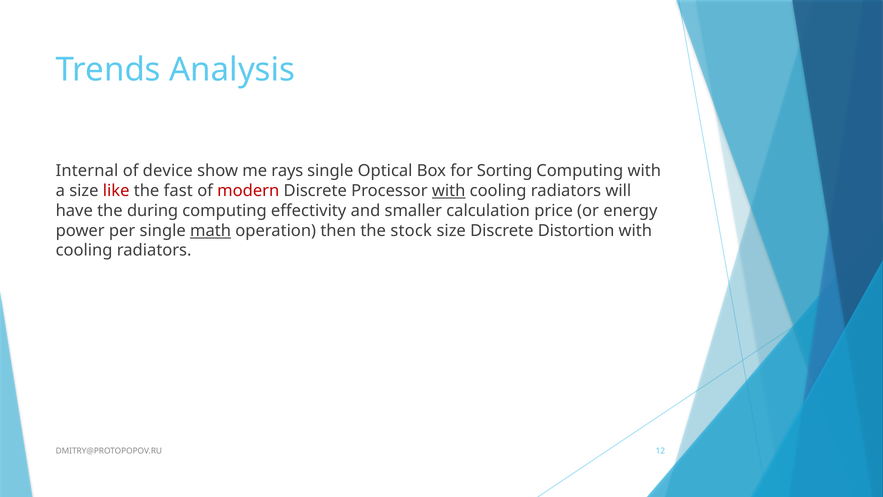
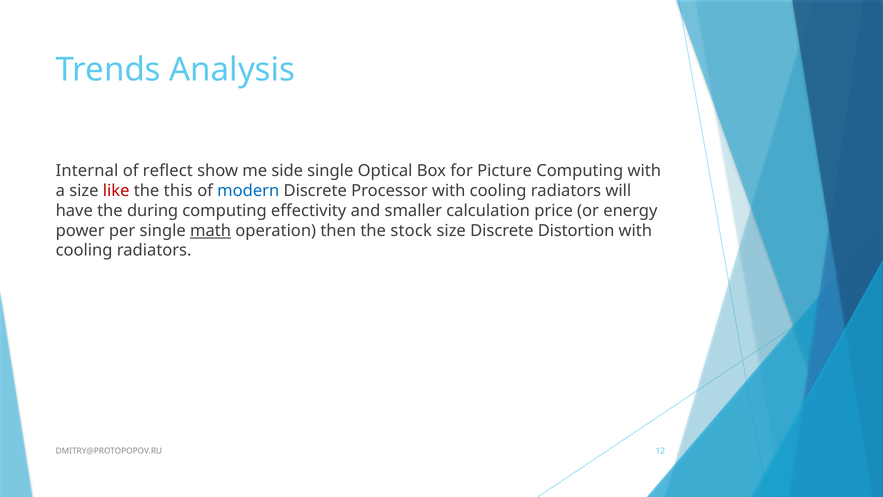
device: device -> reflect
rays: rays -> side
Sorting: Sorting -> Picture
fast: fast -> this
modern colour: red -> blue
with at (449, 191) underline: present -> none
